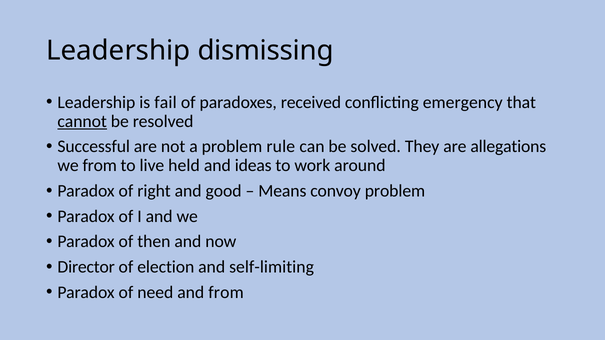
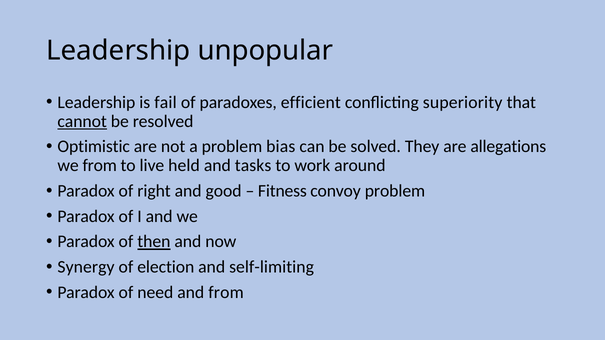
dismissing: dismissing -> unpopular
received: received -> efficient
emergency: emergency -> superiority
Successful: Successful -> Optimistic
rule: rule -> bias
ideas: ideas -> tasks
Means: Means -> Fitness
then underline: none -> present
Director: Director -> Synergy
